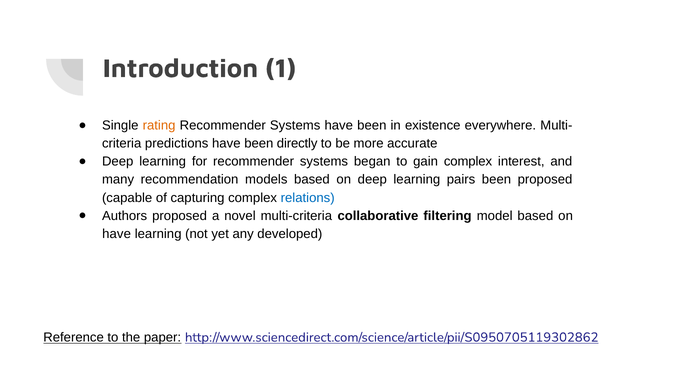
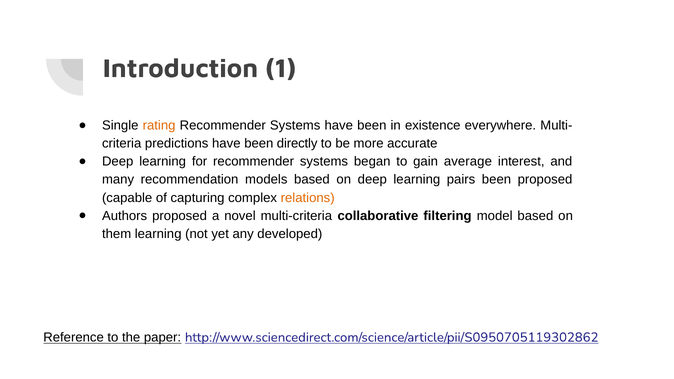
gain complex: complex -> average
relations colour: blue -> orange
have at (117, 234): have -> them
